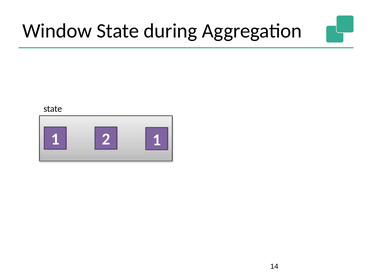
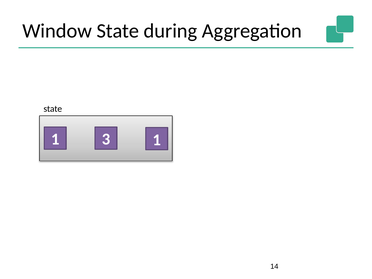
2: 2 -> 3
